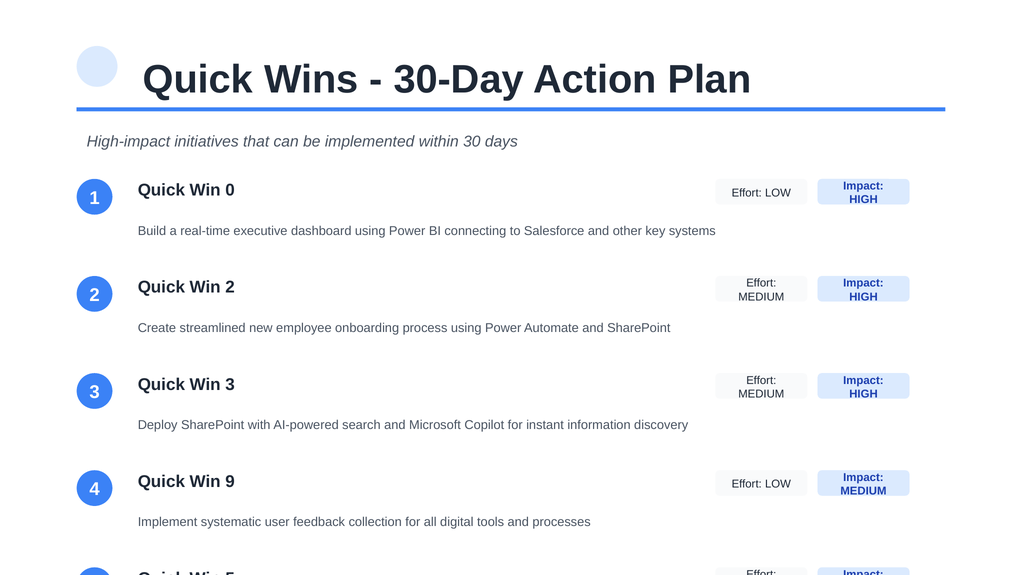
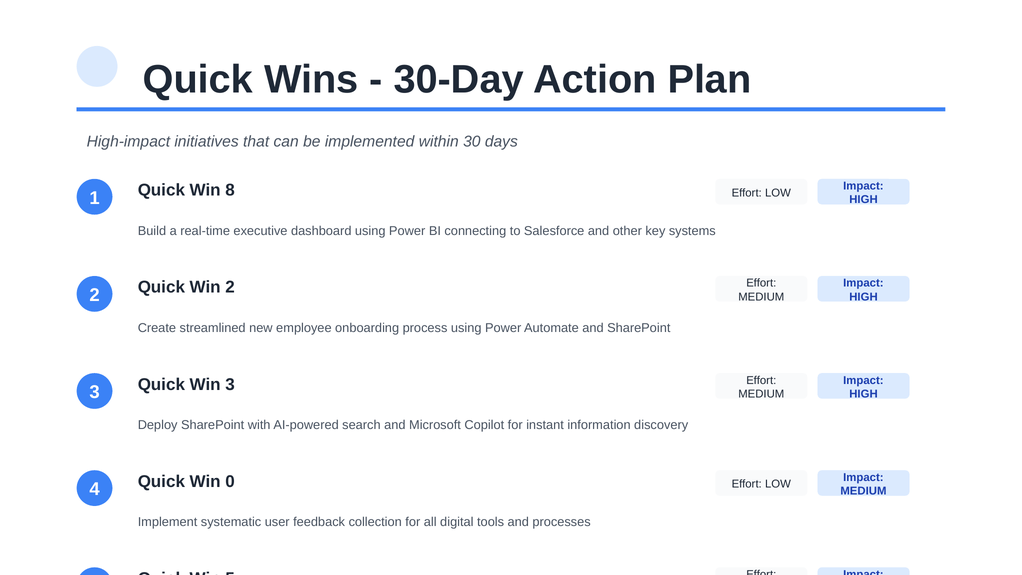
0: 0 -> 8
9: 9 -> 0
